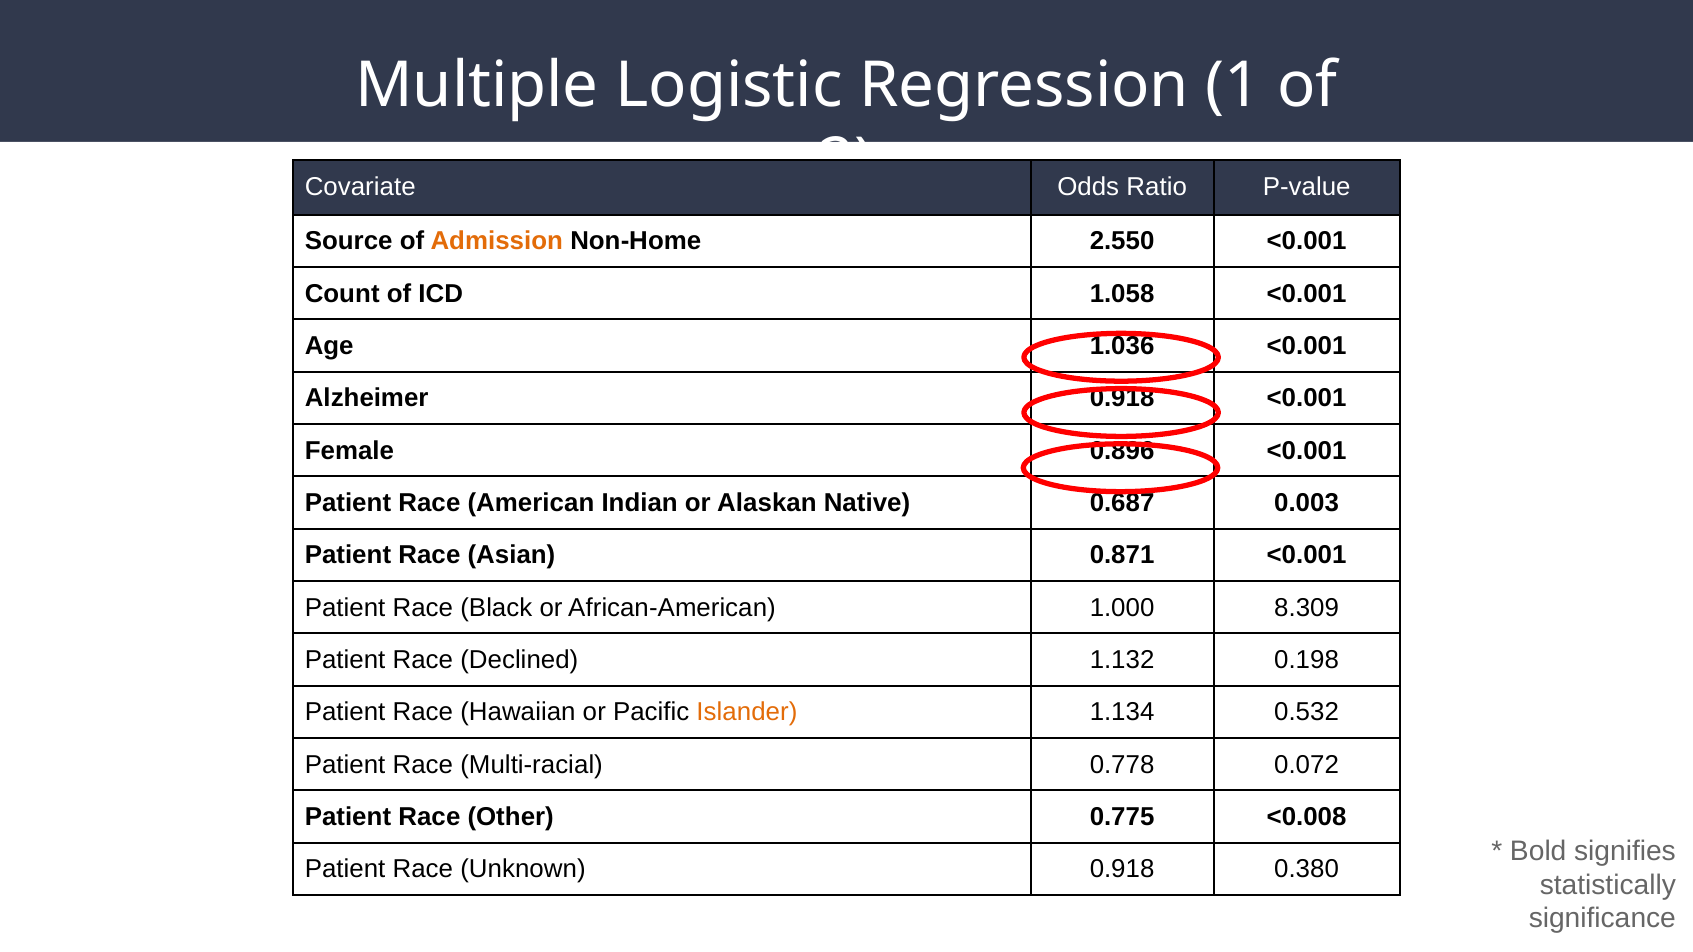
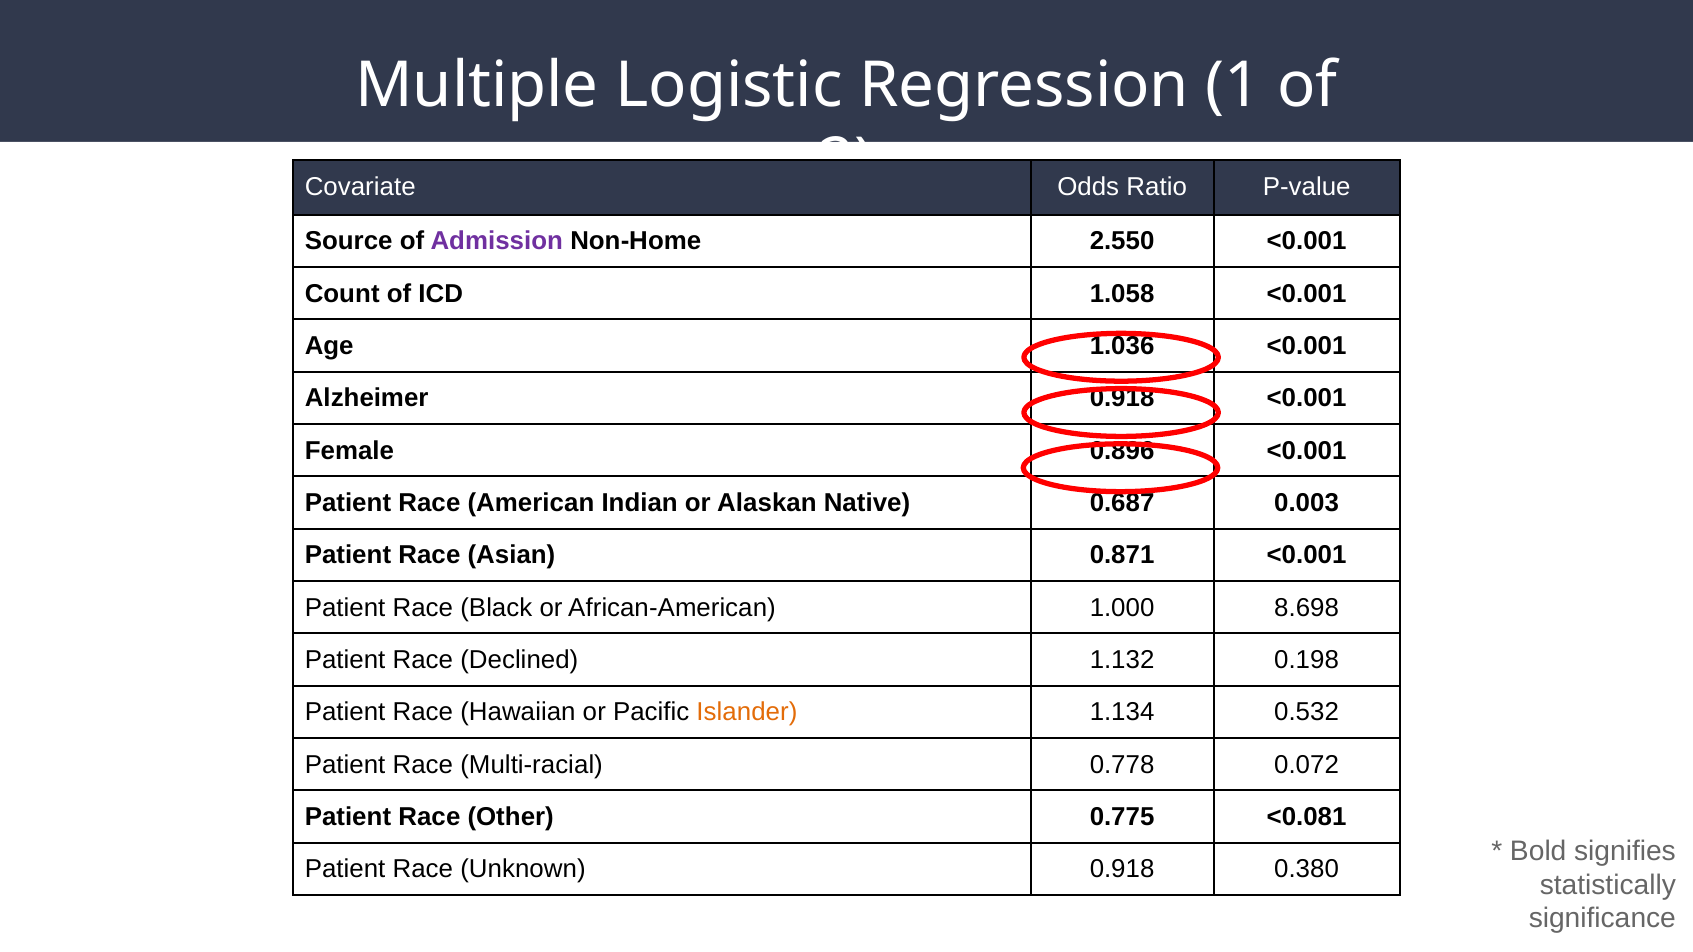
Admission colour: orange -> purple
8.309: 8.309 -> 8.698
<0.008: <0.008 -> <0.081
